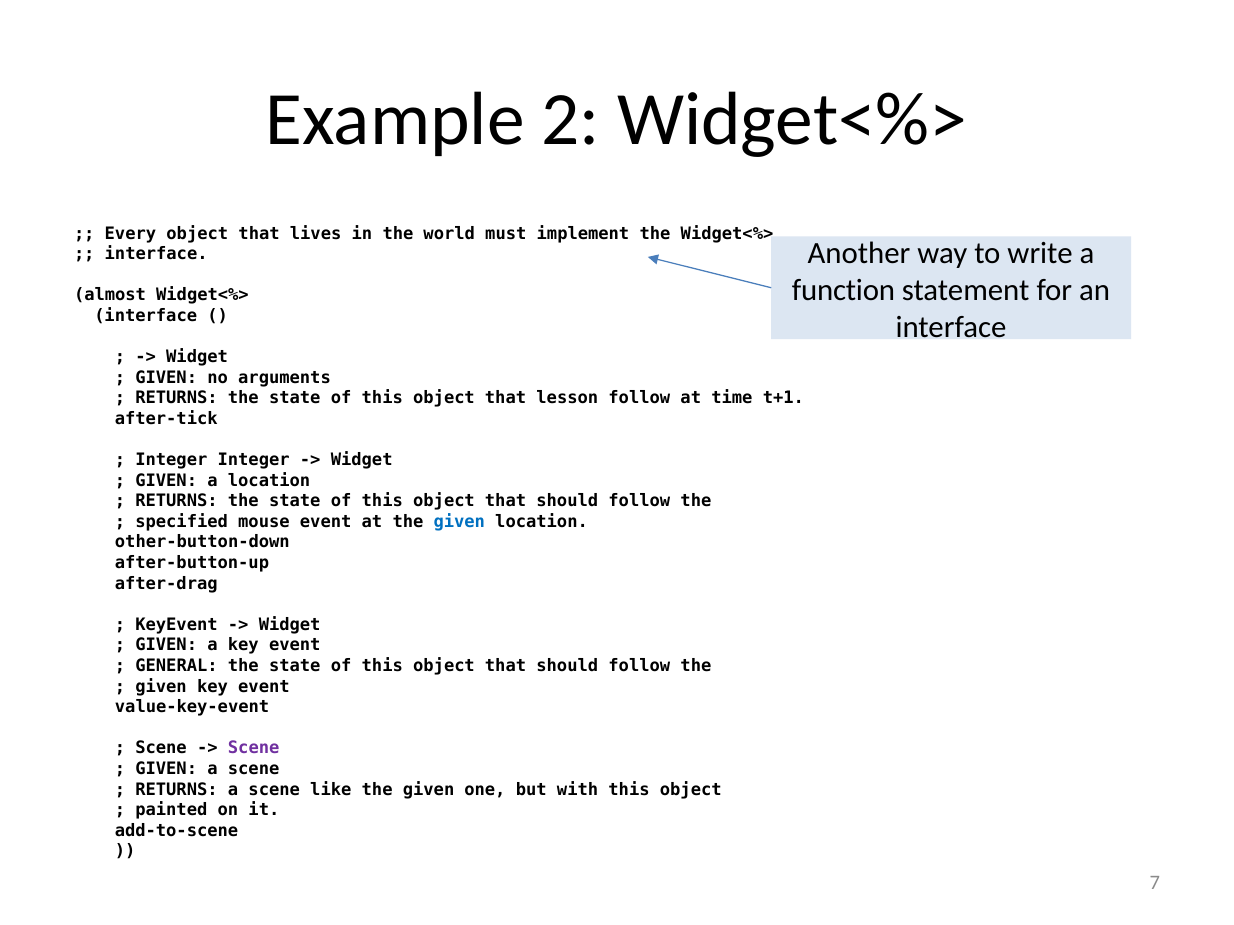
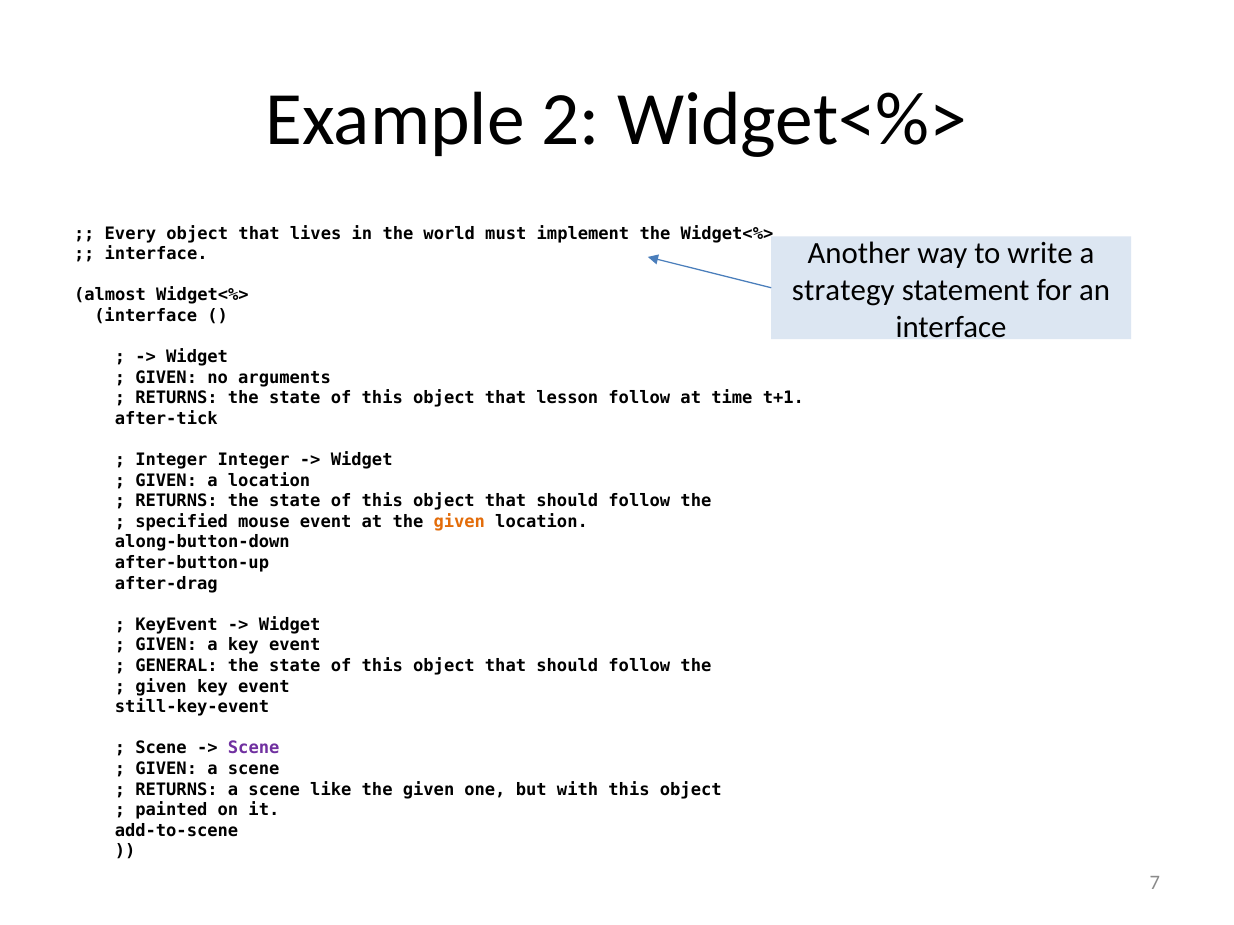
function: function -> strategy
given at (459, 522) colour: blue -> orange
other-button-down: other-button-down -> along-button-down
value-key-event: value-key-event -> still-key-event
